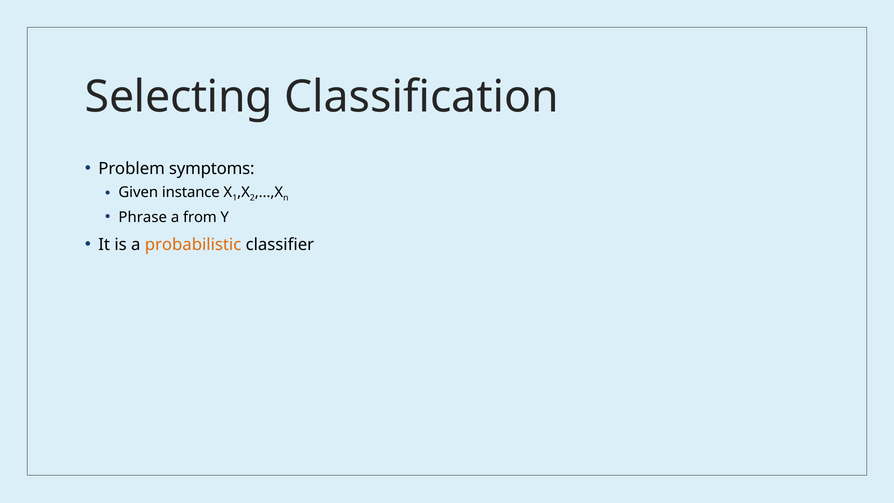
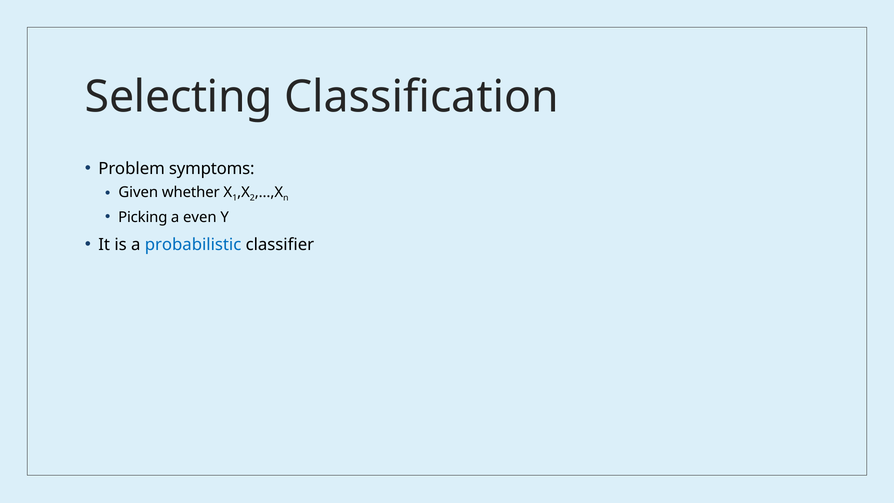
instance: instance -> whether
Phrase: Phrase -> Picking
from: from -> even
probabilistic colour: orange -> blue
